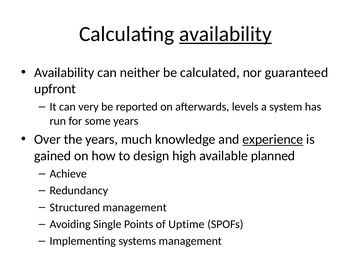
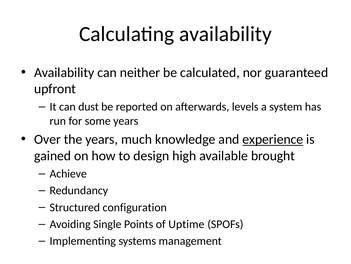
availability at (225, 34) underline: present -> none
very: very -> dust
planned: planned -> brought
Structured management: management -> configuration
